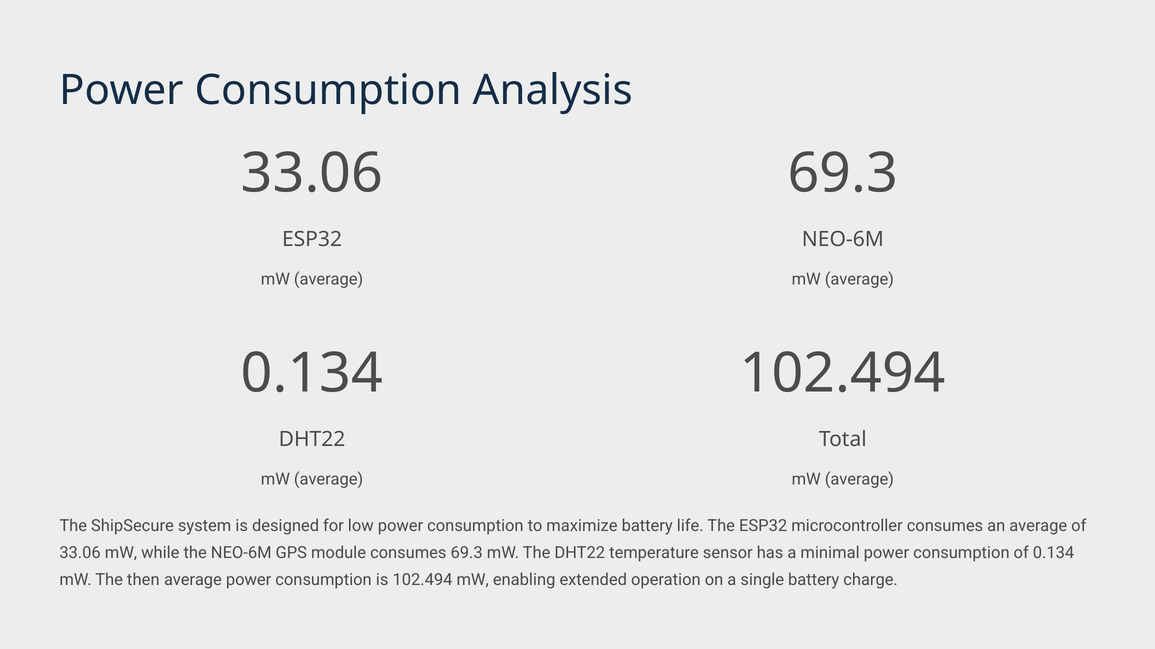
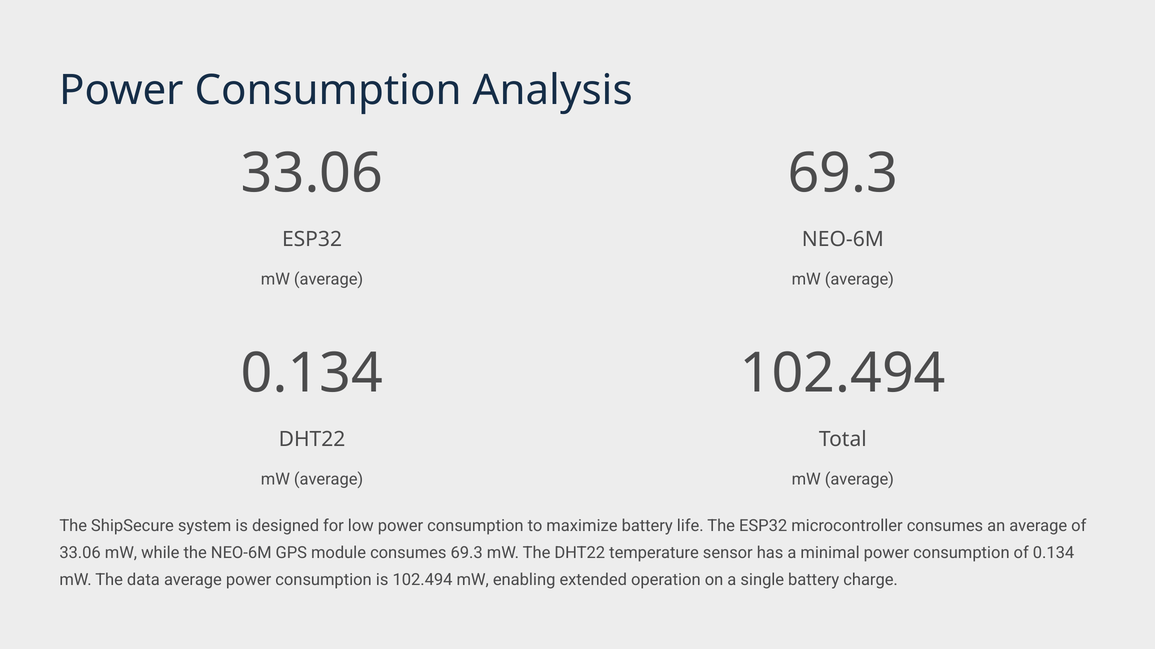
then: then -> data
